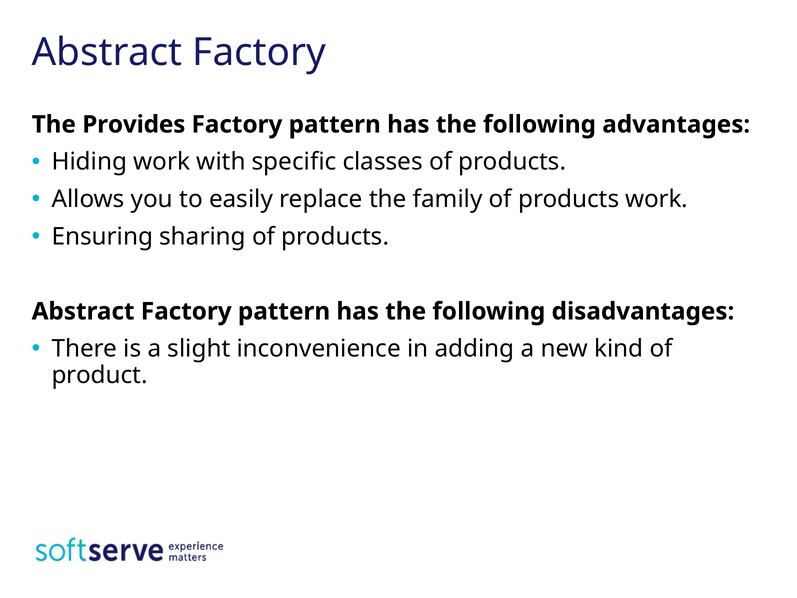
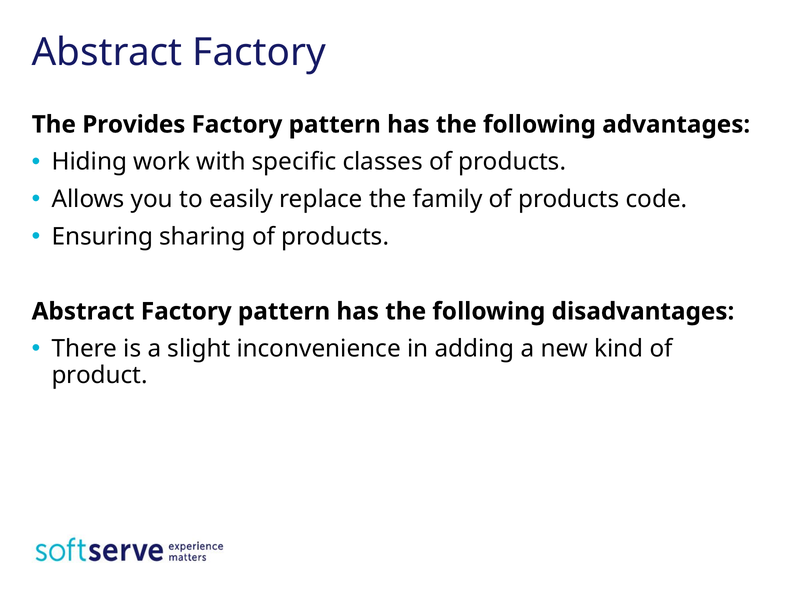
products work: work -> code
